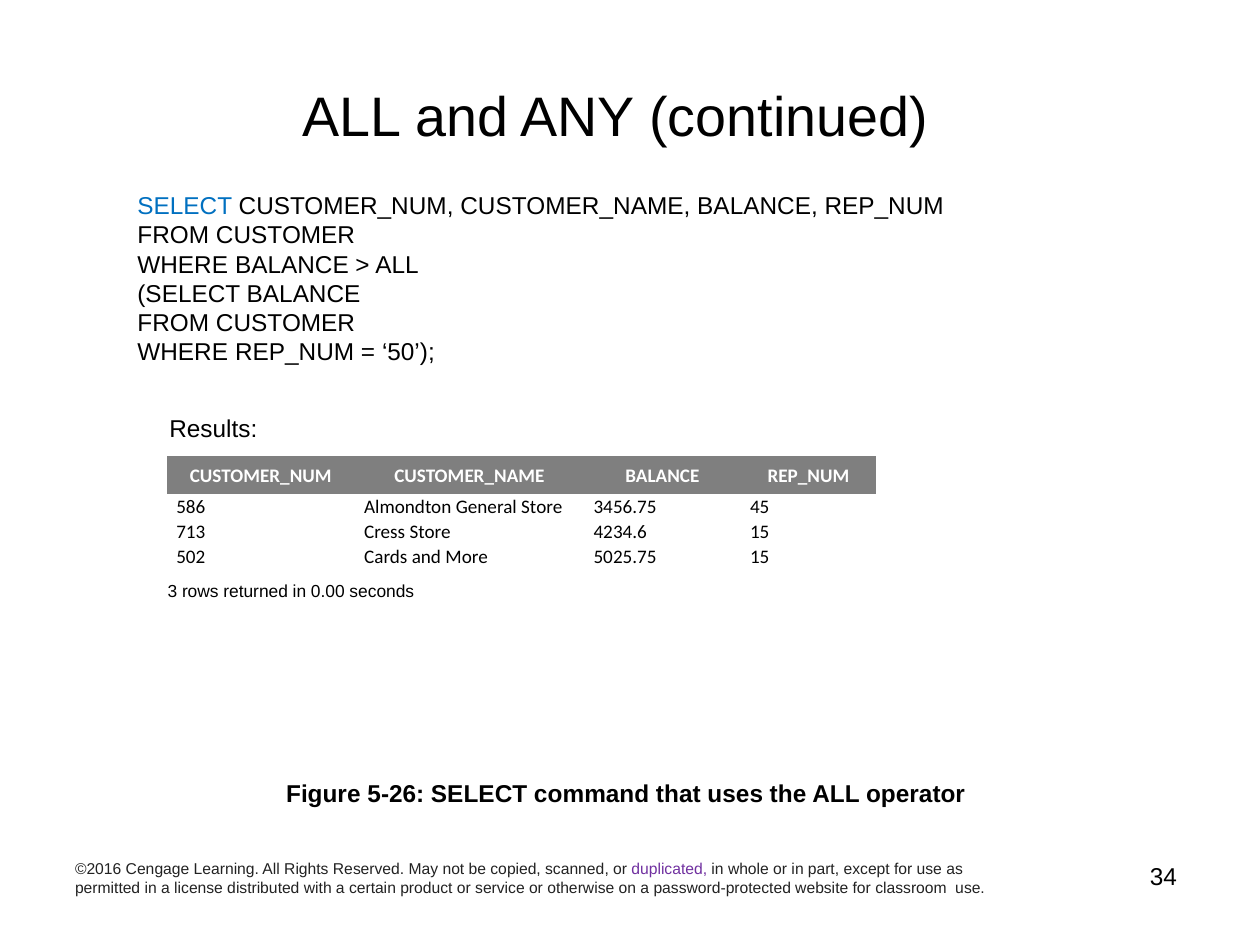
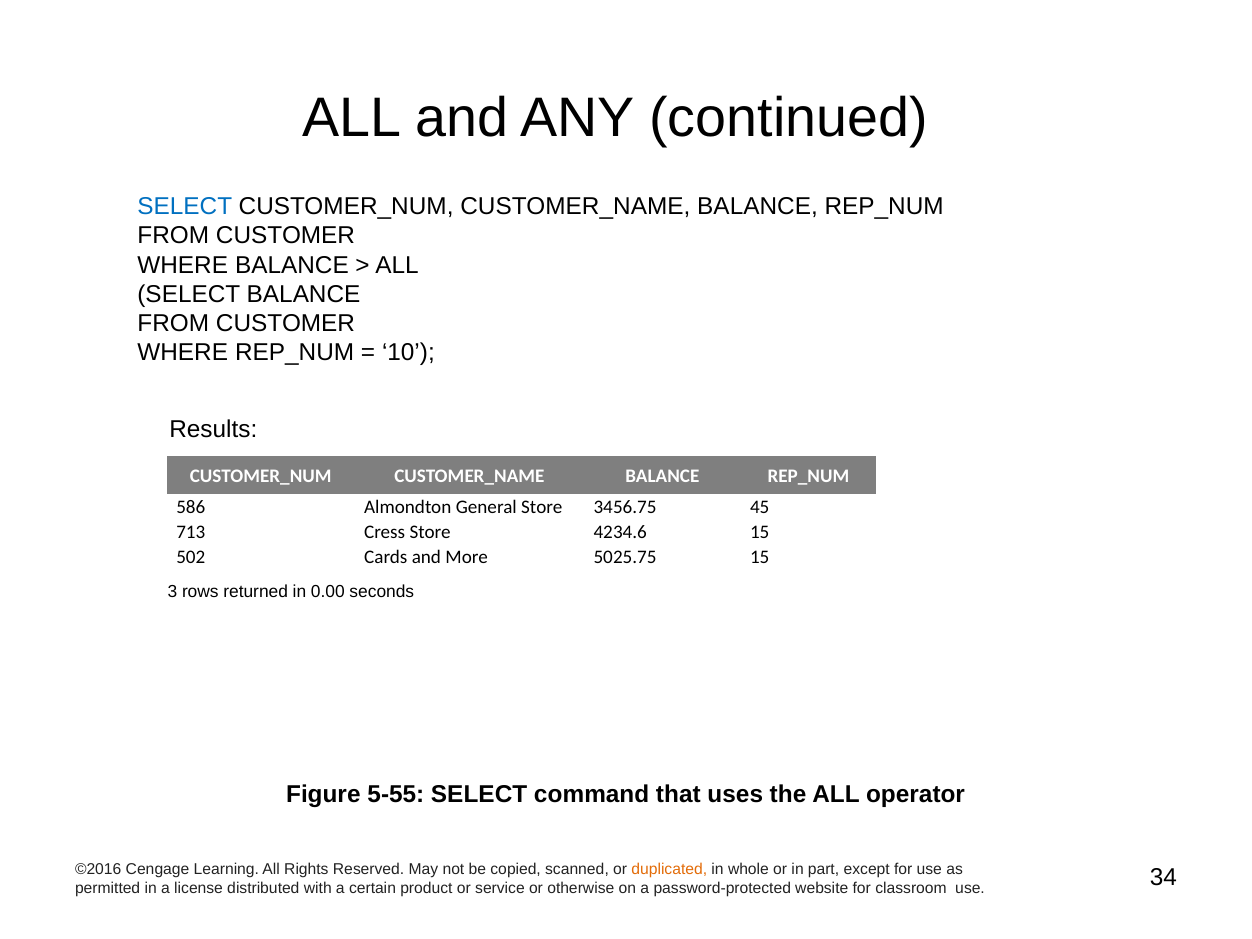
50: 50 -> 10
5-26: 5-26 -> 5-55
duplicated colour: purple -> orange
